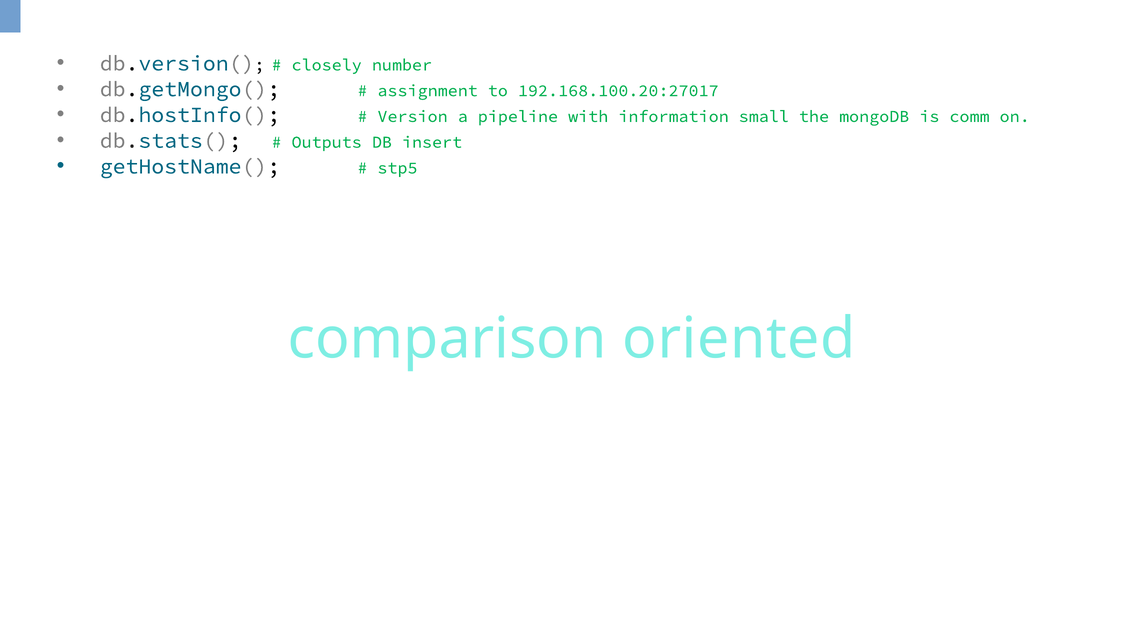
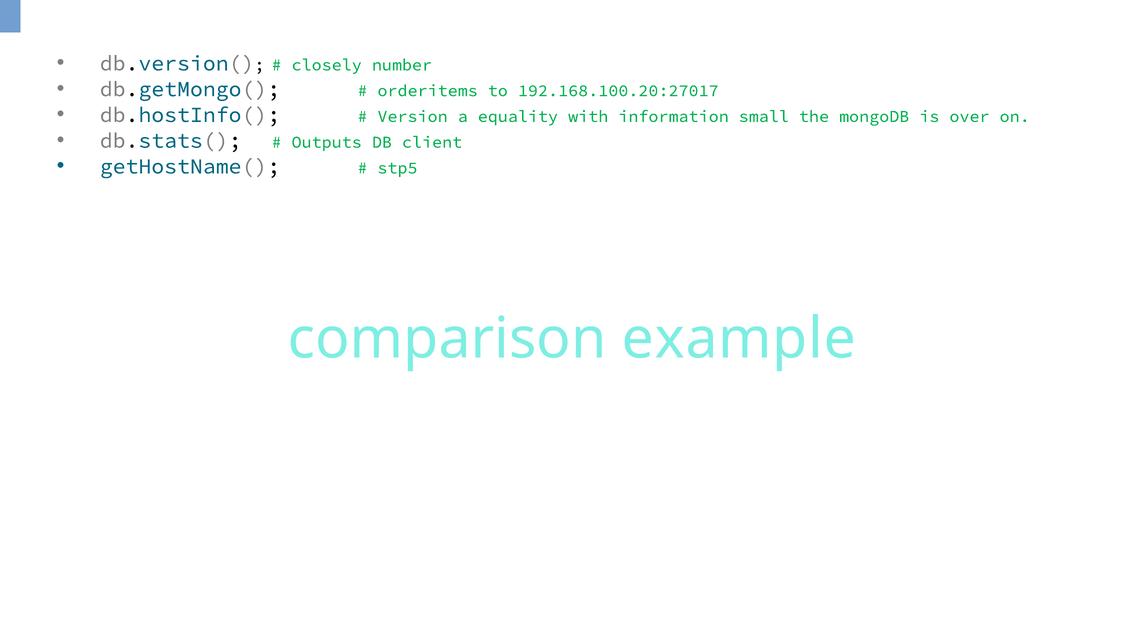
assignment: assignment -> orderitems
pipeline: pipeline -> equality
comm: comm -> over
insert: insert -> client
oriented: oriented -> example
